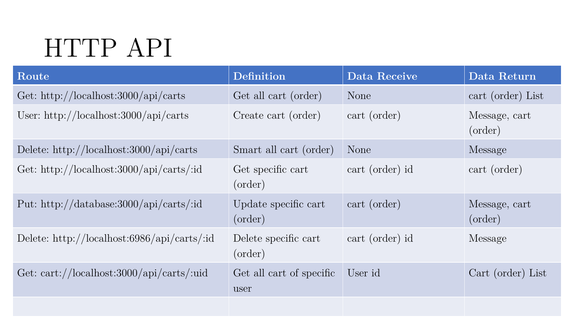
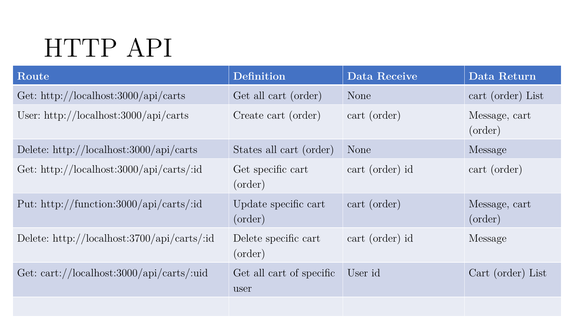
Smart: Smart -> States
http://database:3000/api/carts/:id: http://database:3000/api/carts/:id -> http://function:3000/api/carts/:id
http://localhost:6986/api/carts/:id: http://localhost:6986/api/carts/:id -> http://localhost:3700/api/carts/:id
